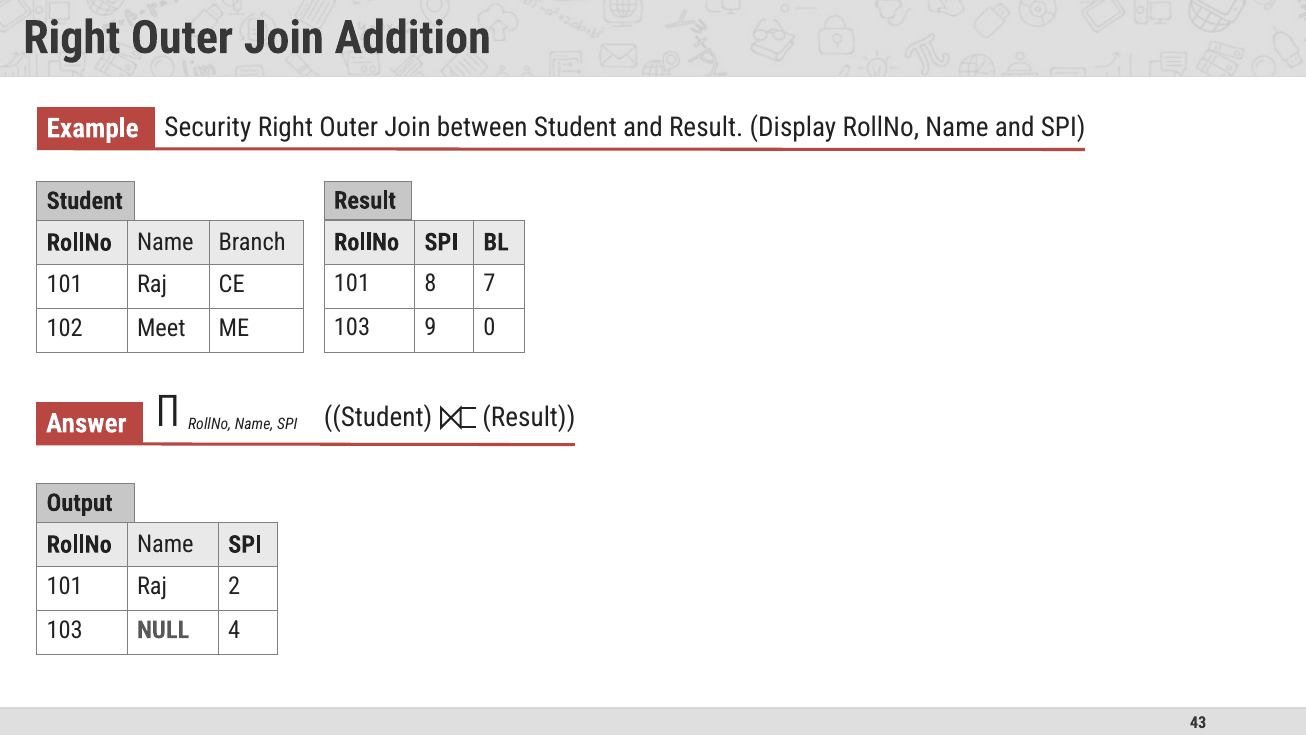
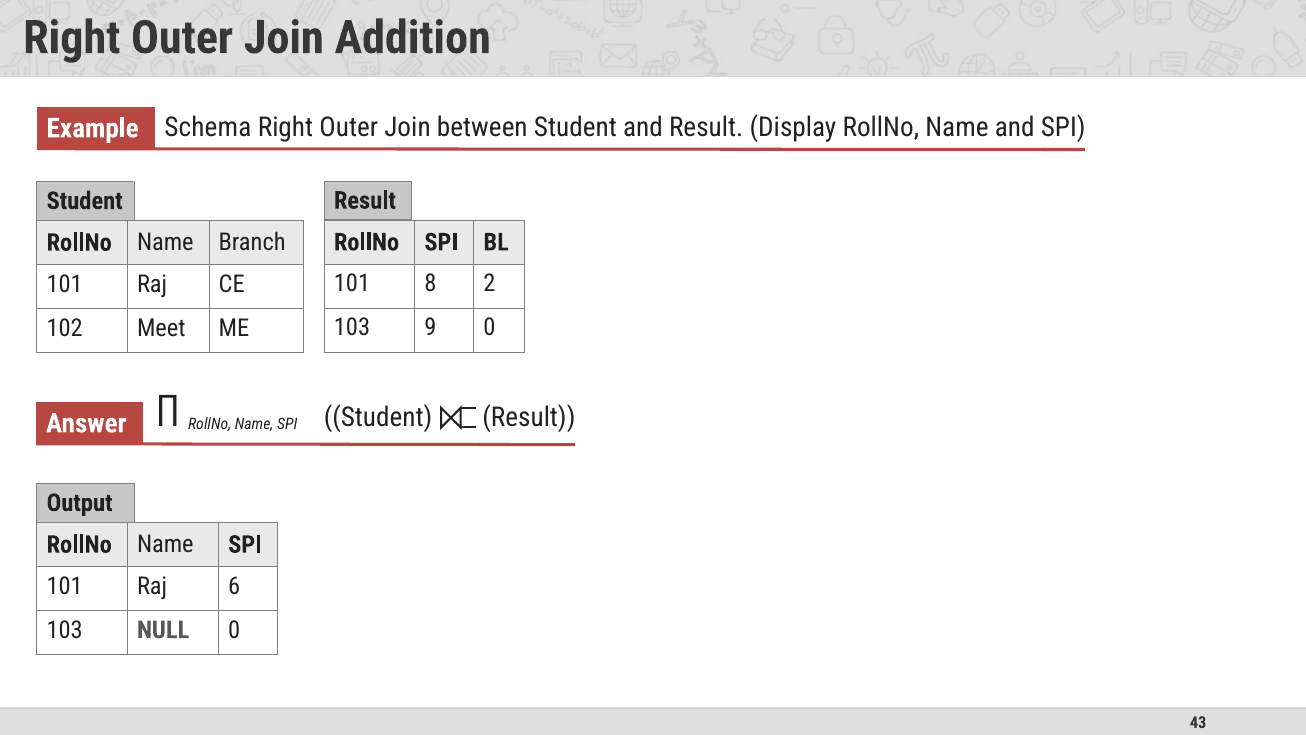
Security: Security -> Schema
7: 7 -> 2
2: 2 -> 6
NULL 4: 4 -> 0
